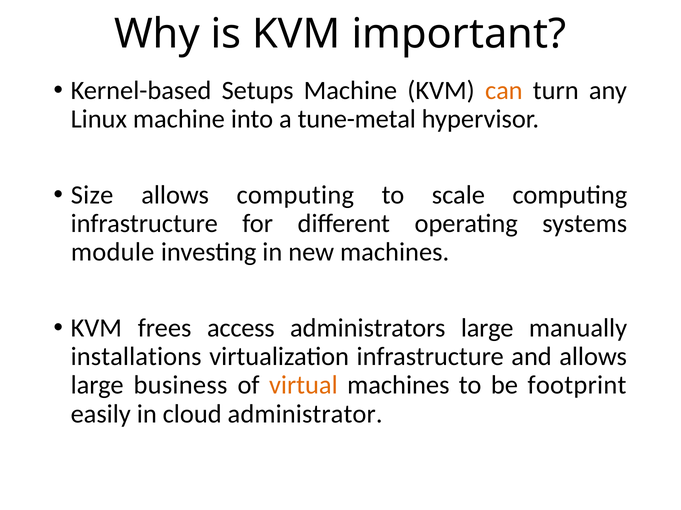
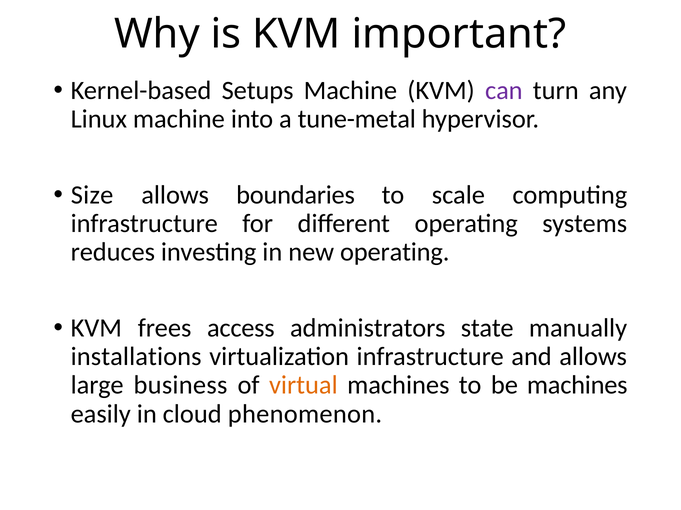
can colour: orange -> purple
allows computing: computing -> boundaries
module: module -> reduces
new machines: machines -> operating
administrators large: large -> state
be footprint: footprint -> machines
administrator: administrator -> phenomenon
